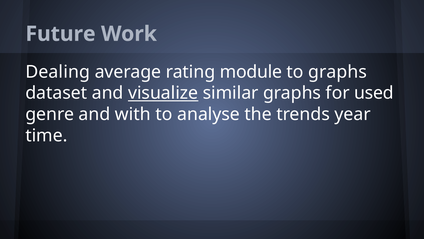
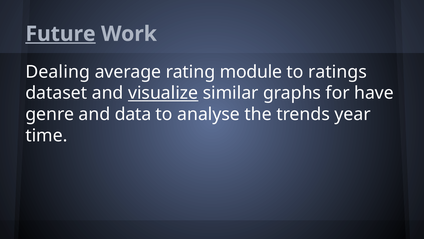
Future underline: none -> present
to graphs: graphs -> ratings
used: used -> have
with: with -> data
